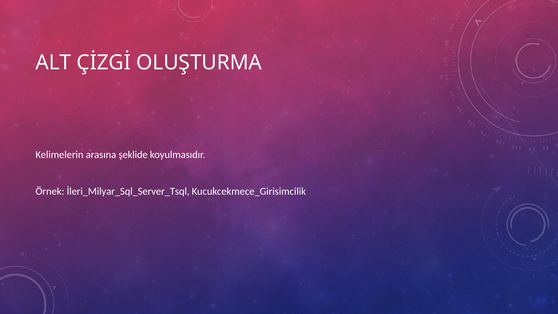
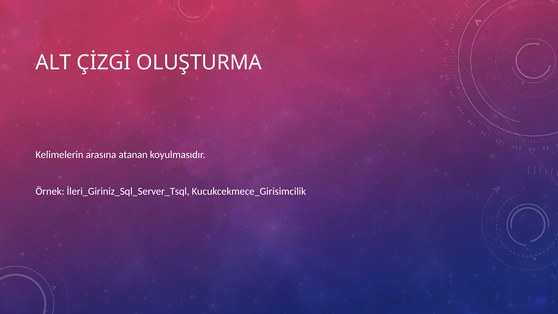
şeklide: şeklide -> atanan
İleri_Milyar_Sql_Server_Tsql: İleri_Milyar_Sql_Server_Tsql -> İleri_Giriniz_Sql_Server_Tsql
